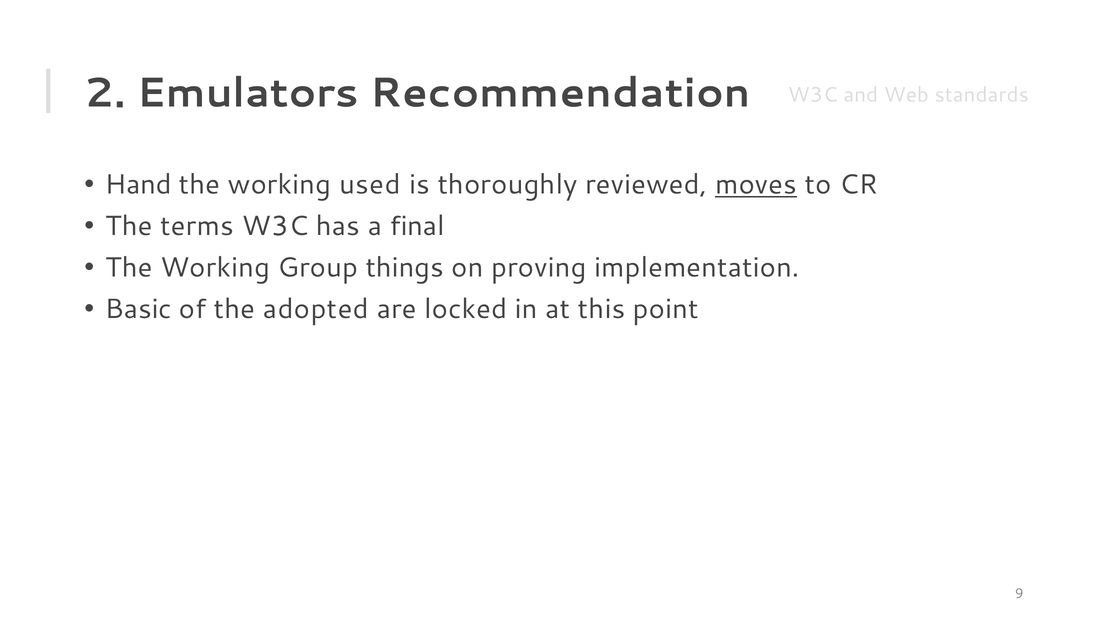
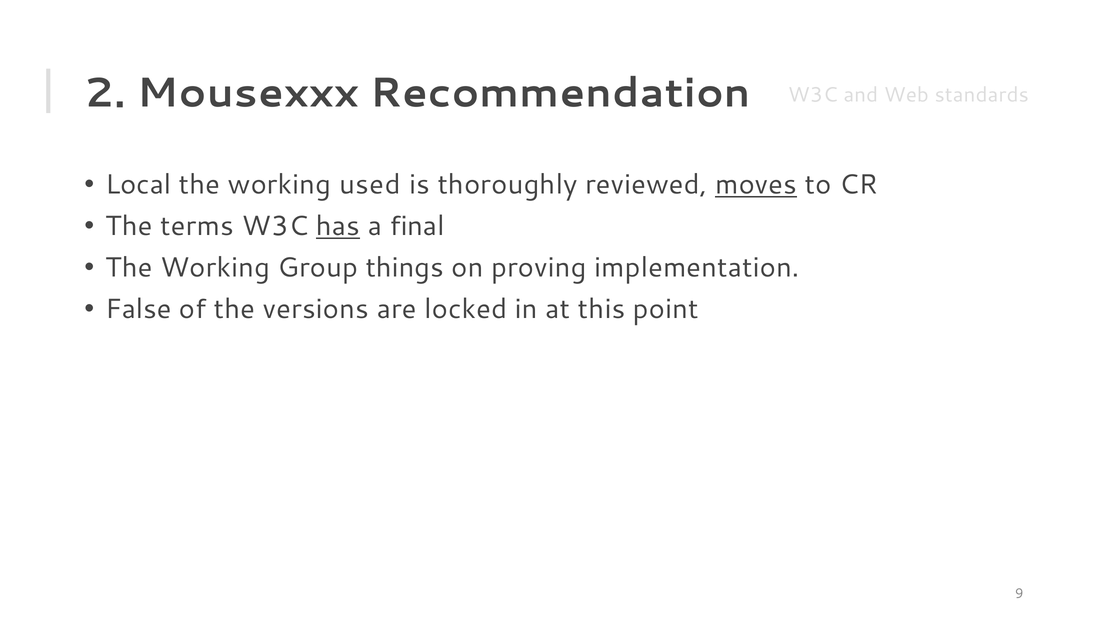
Emulators: Emulators -> Mousexxx
Hand: Hand -> Local
has underline: none -> present
Basic: Basic -> False
adopted: adopted -> versions
